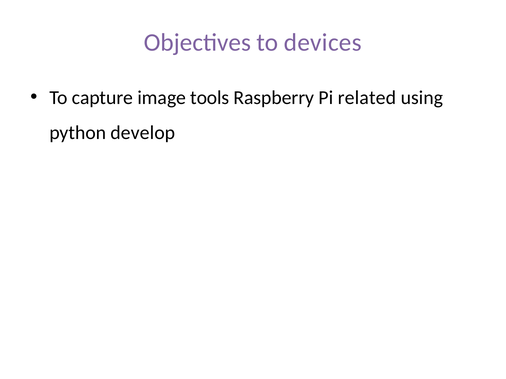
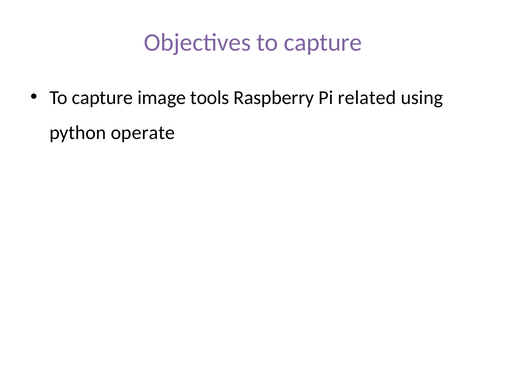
Objectives to devices: devices -> capture
develop: develop -> operate
